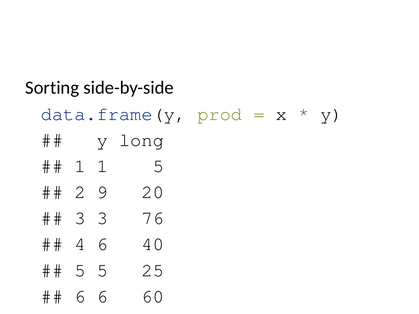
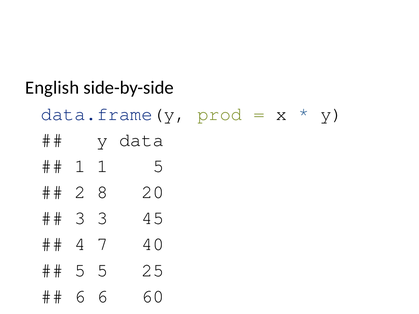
Sorting: Sorting -> English
long: long -> data
2 9: 9 -> 8
76: 76 -> 45
4 6: 6 -> 7
